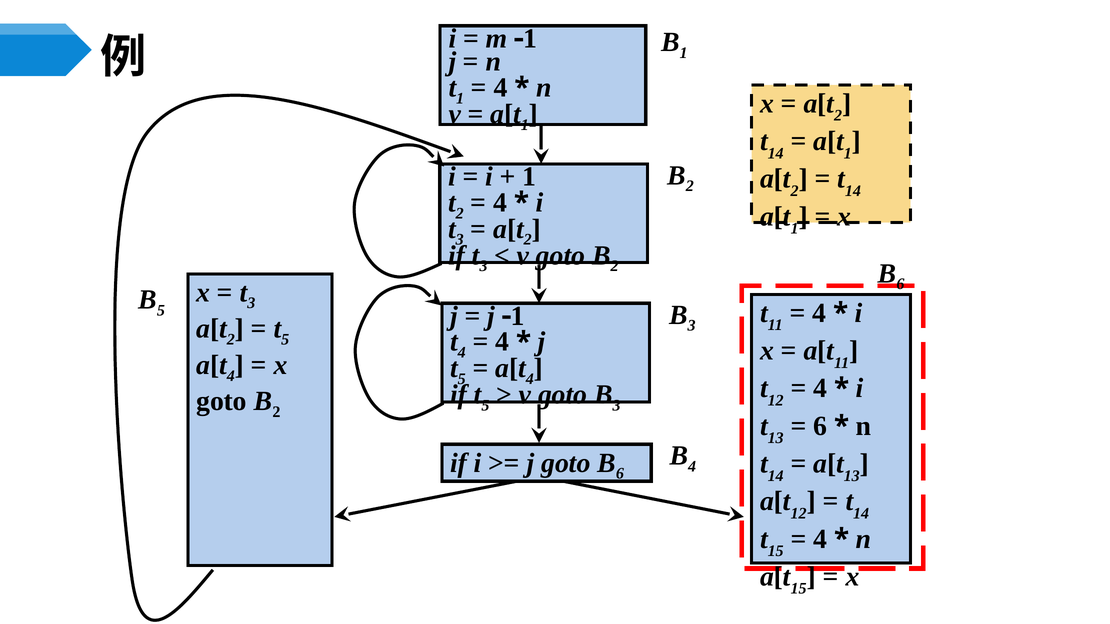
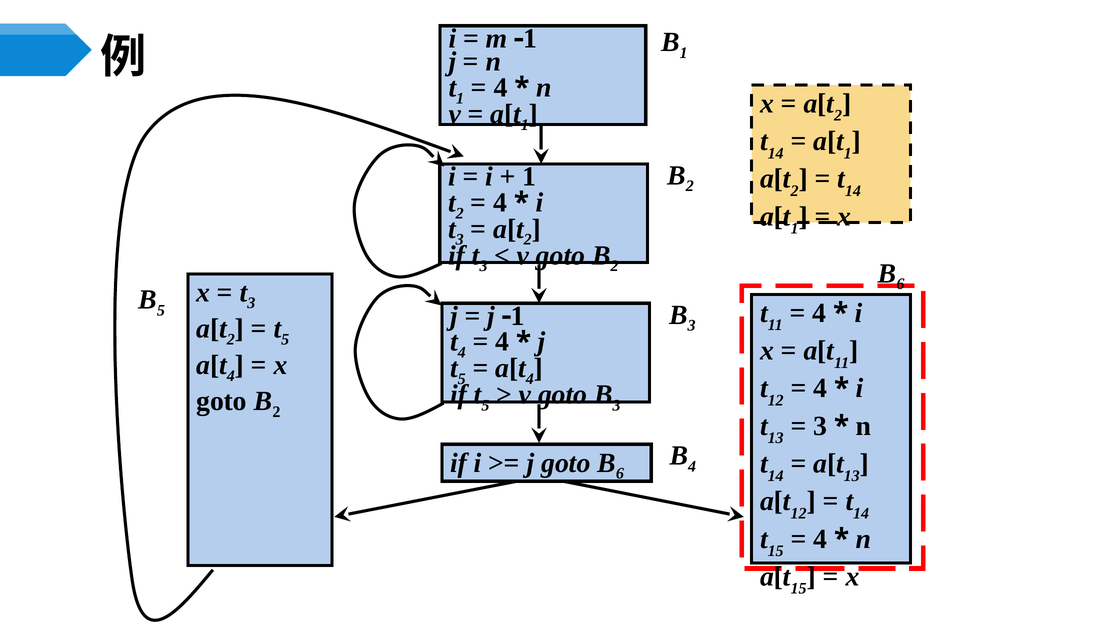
6 at (820, 426): 6 -> 3
